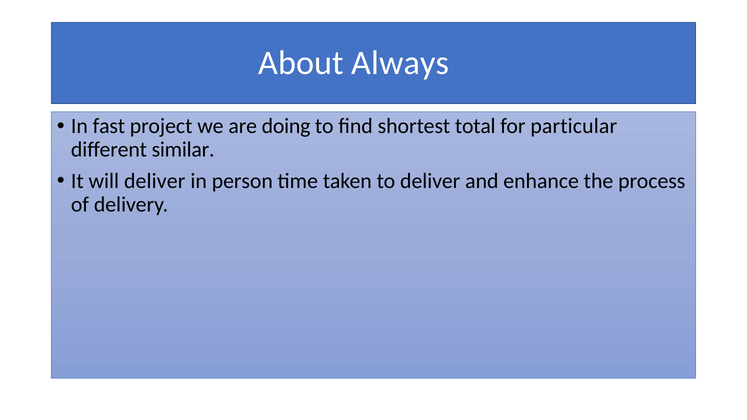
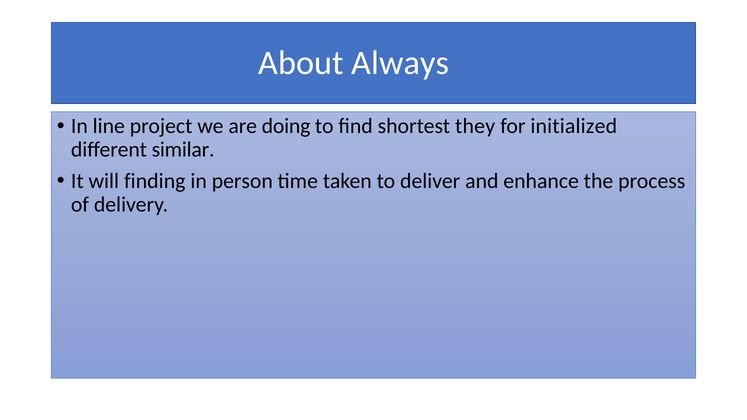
fast: fast -> line
total: total -> they
particular: particular -> initialized
will deliver: deliver -> finding
